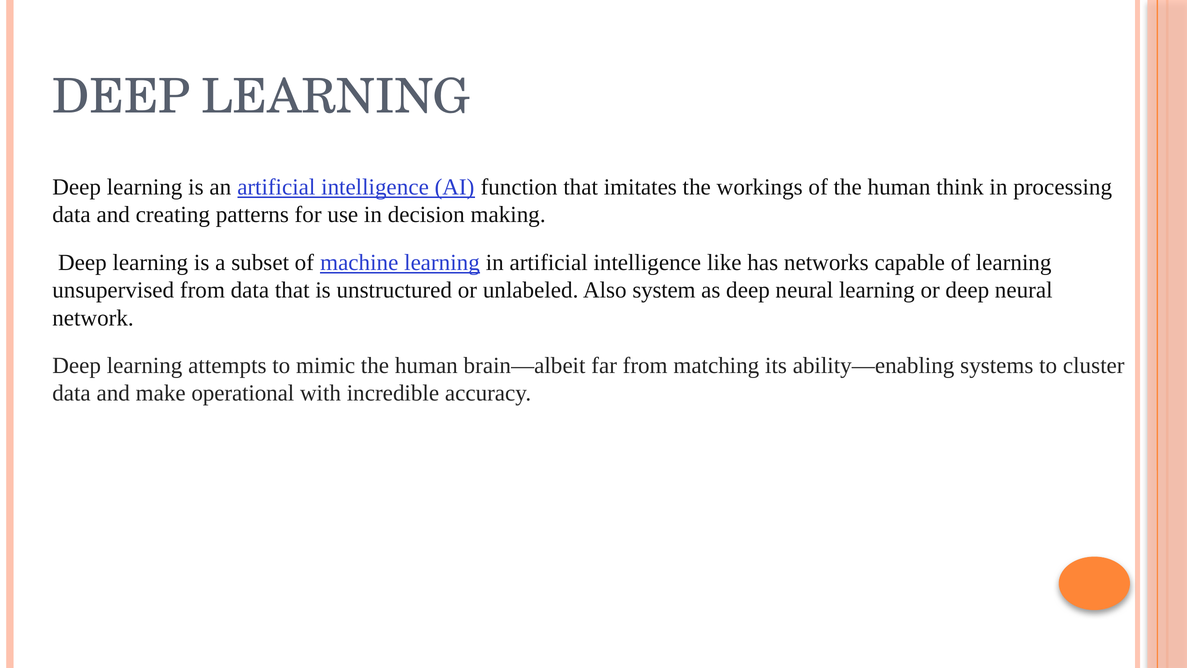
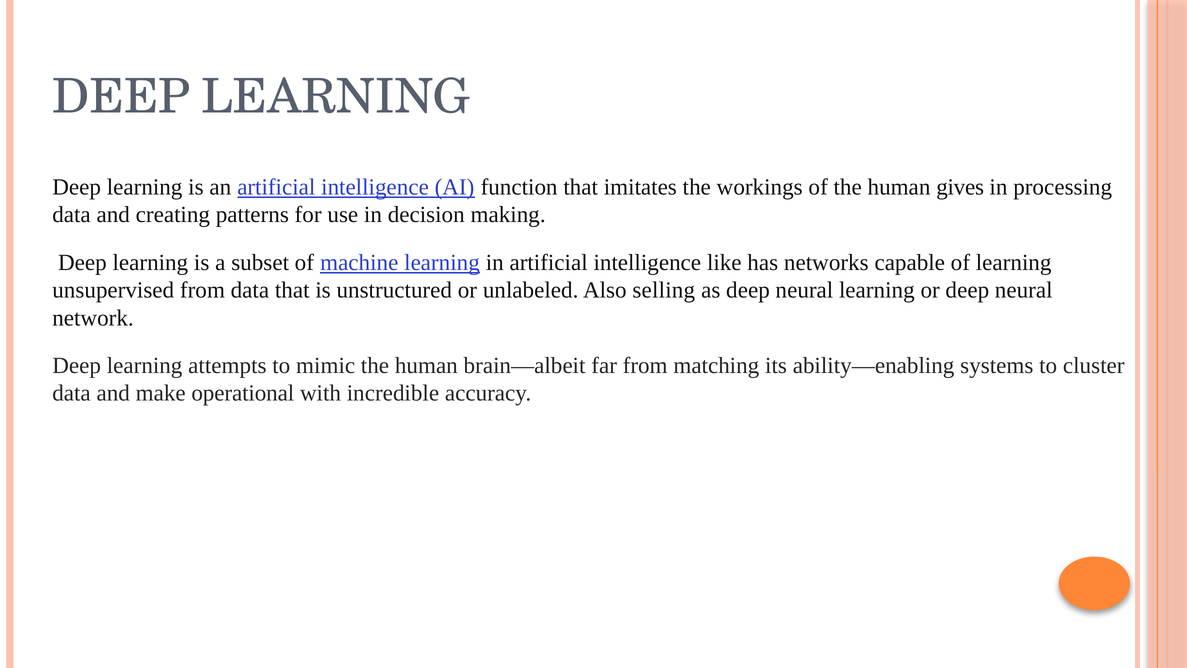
think: think -> gives
system: system -> selling
